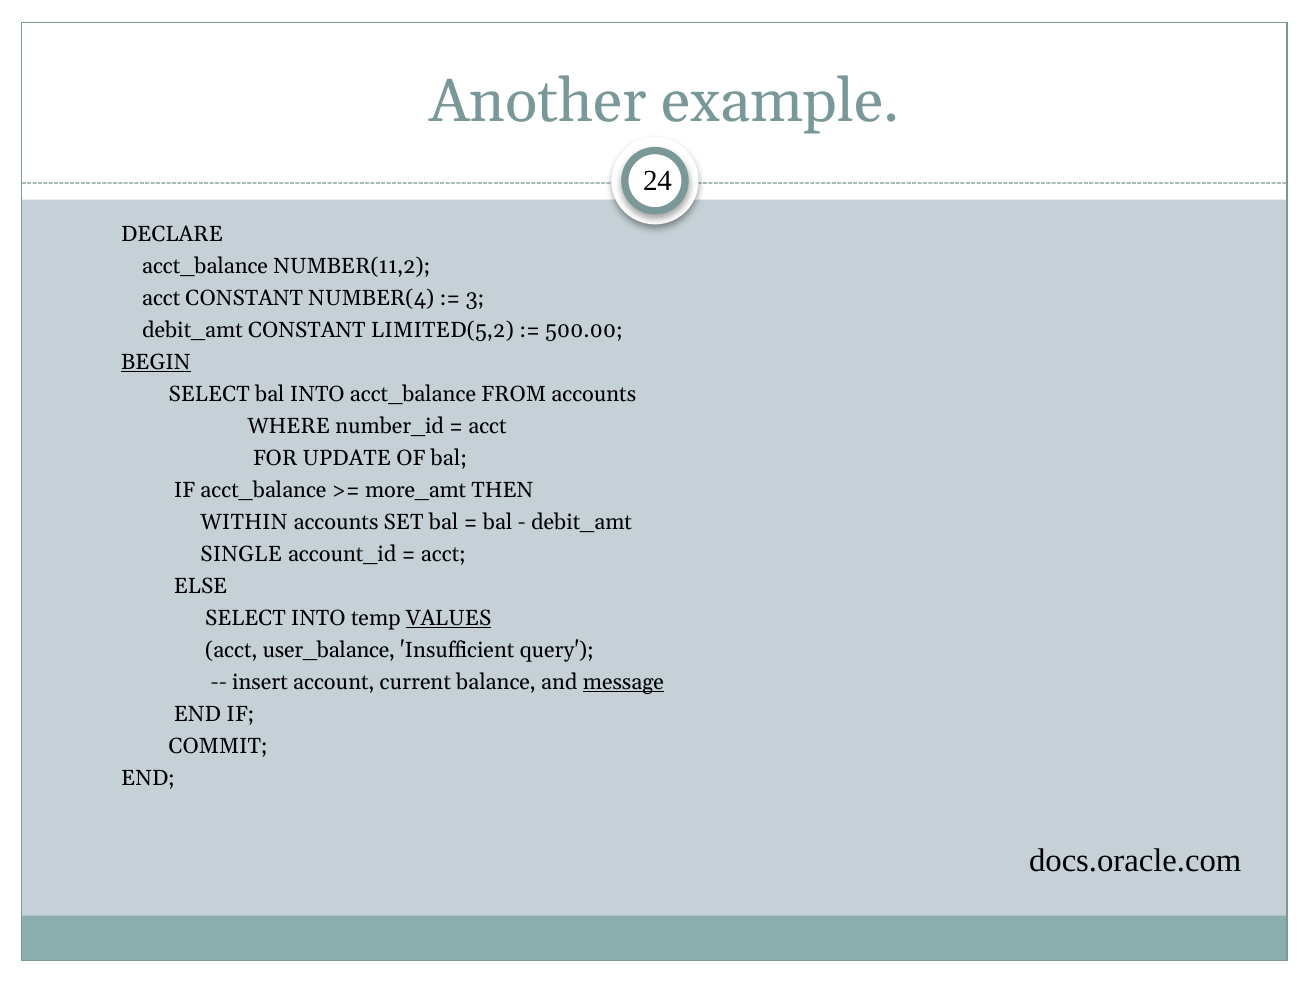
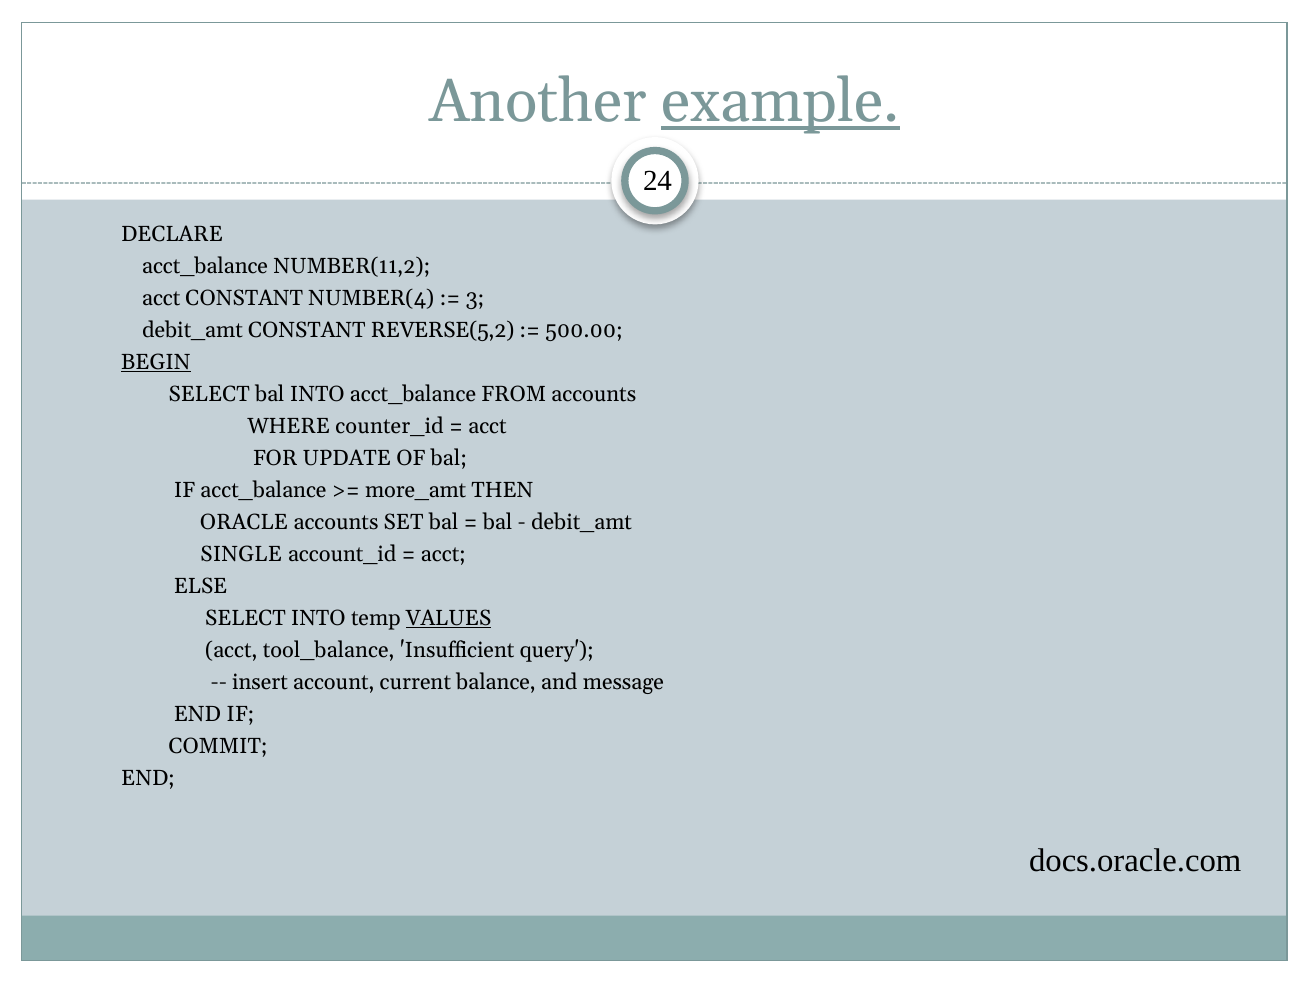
example underline: none -> present
LIMITED(5,2: LIMITED(5,2 -> REVERSE(5,2
number_id: number_id -> counter_id
WITHIN: WITHIN -> ORACLE
user_balance: user_balance -> tool_balance
message underline: present -> none
